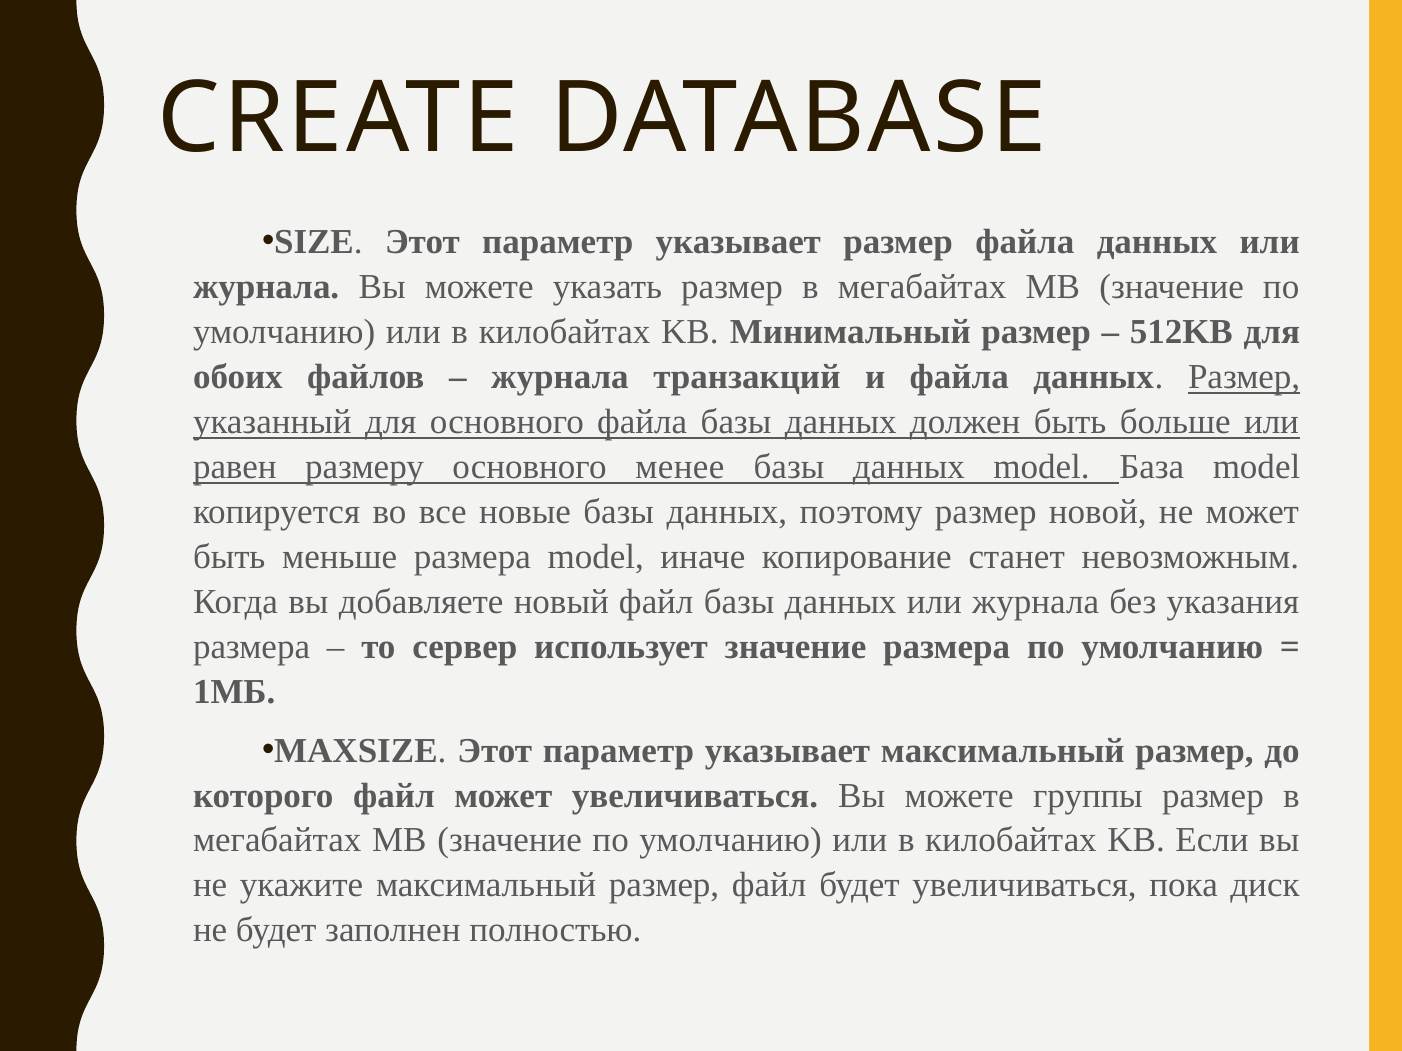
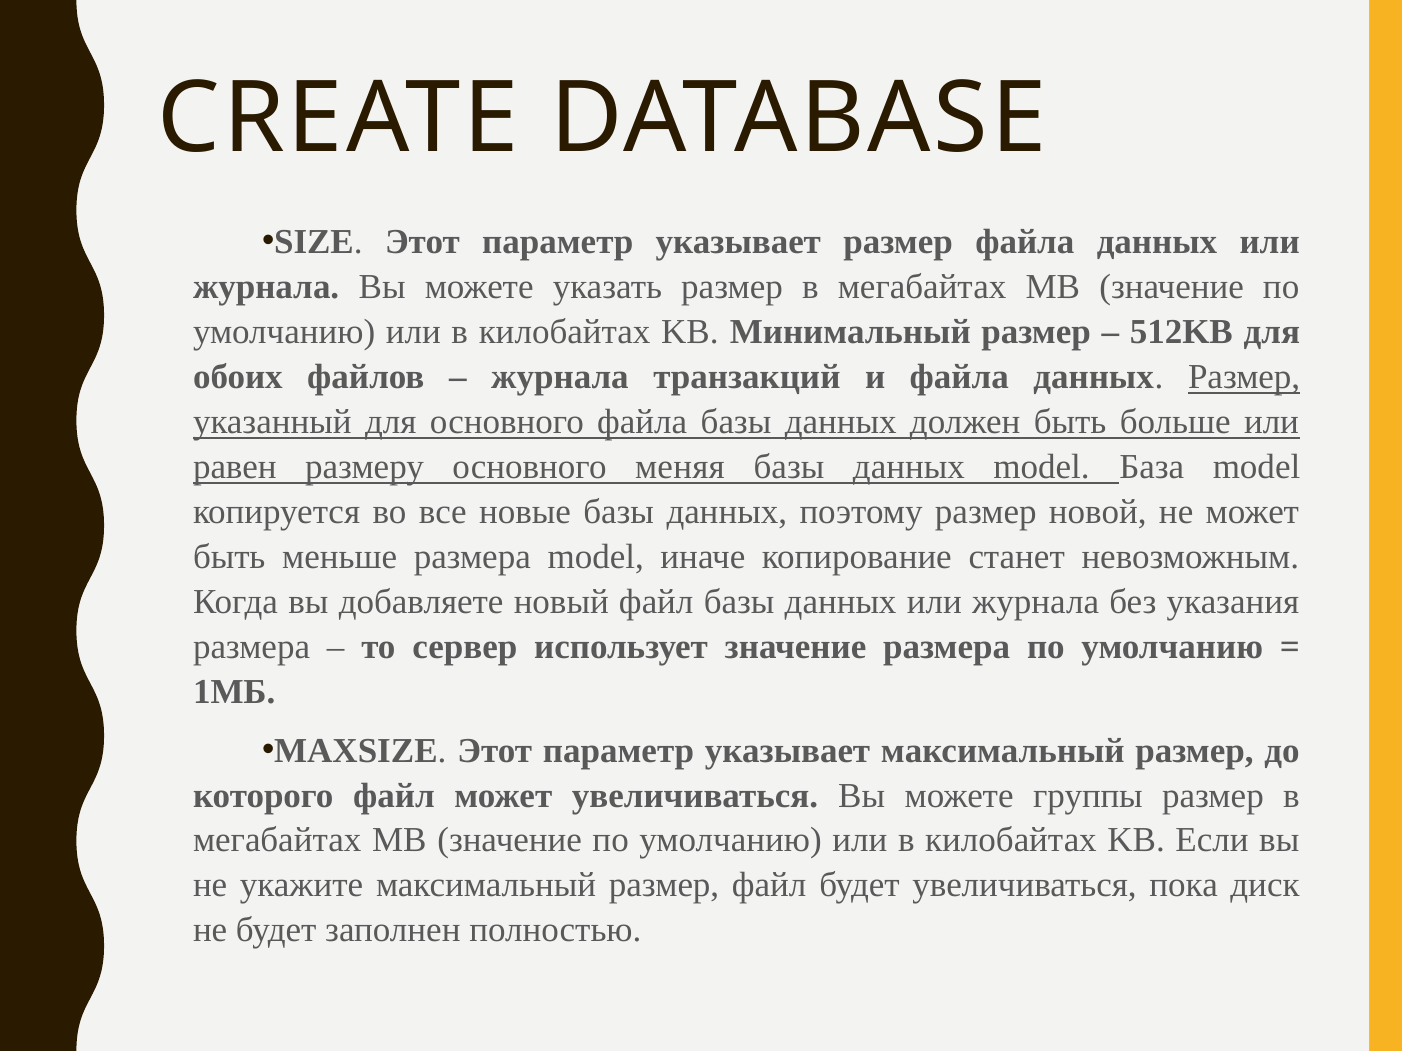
менее: менее -> меняя
